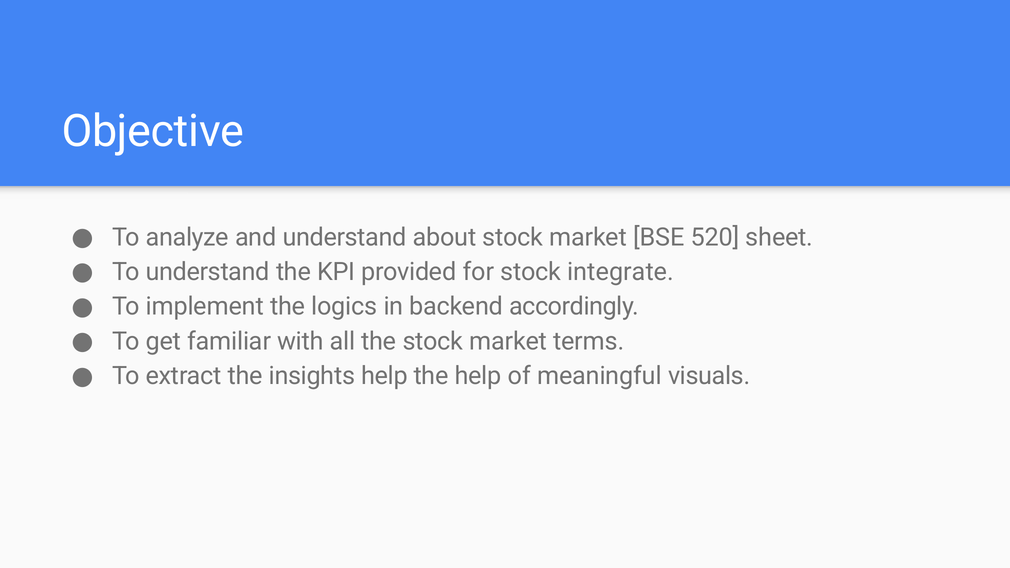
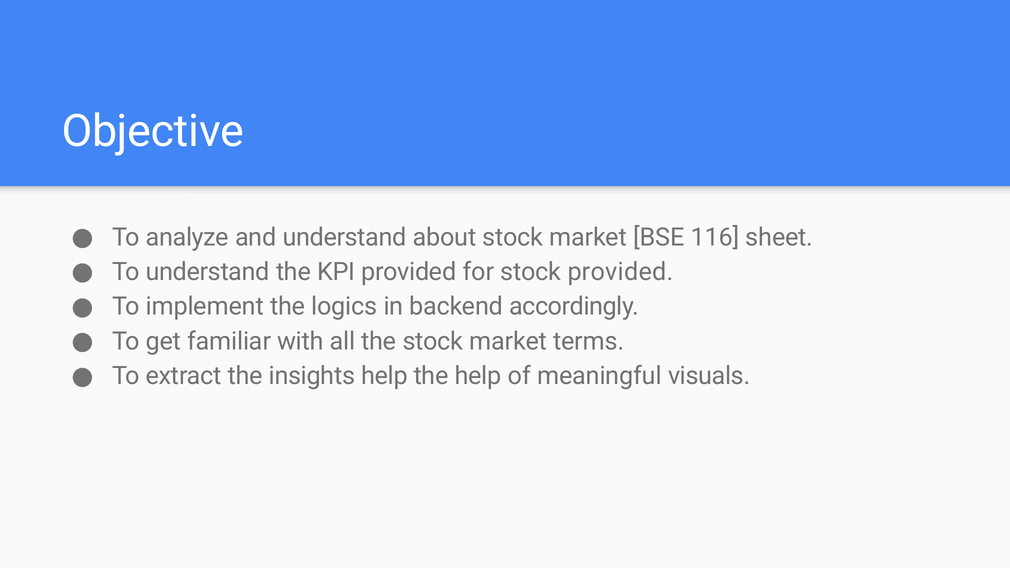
520: 520 -> 116
stock integrate: integrate -> provided
